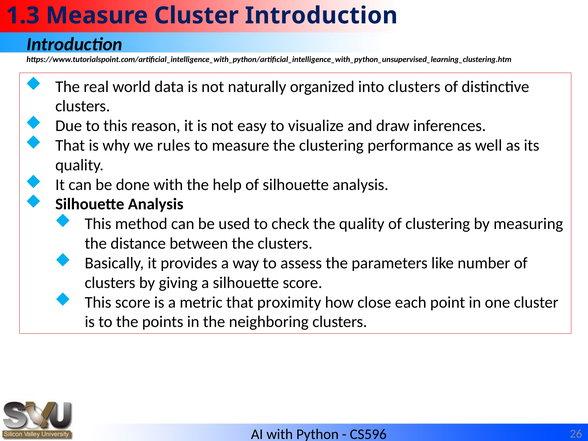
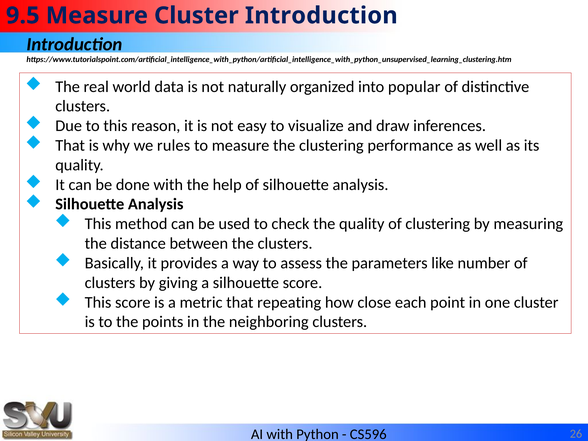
1.3: 1.3 -> 9.5
into clusters: clusters -> popular
proximity: proximity -> repeating
